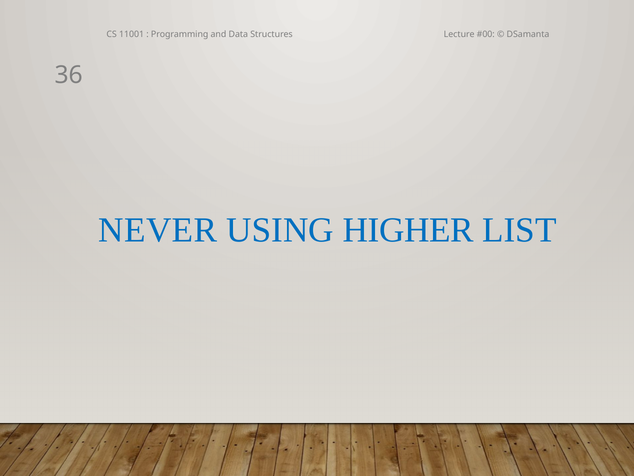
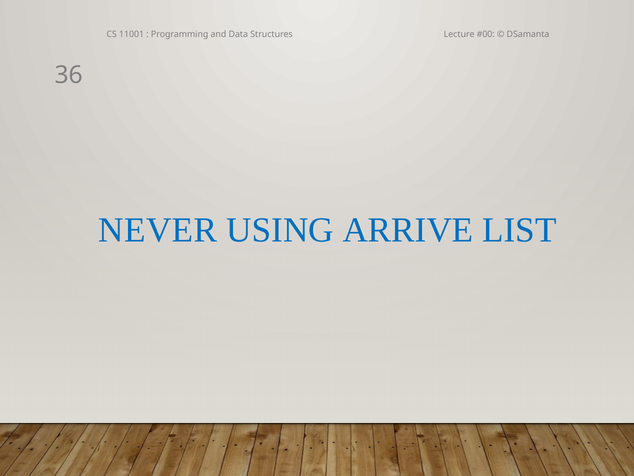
HIGHER: HIGHER -> ARRIVE
